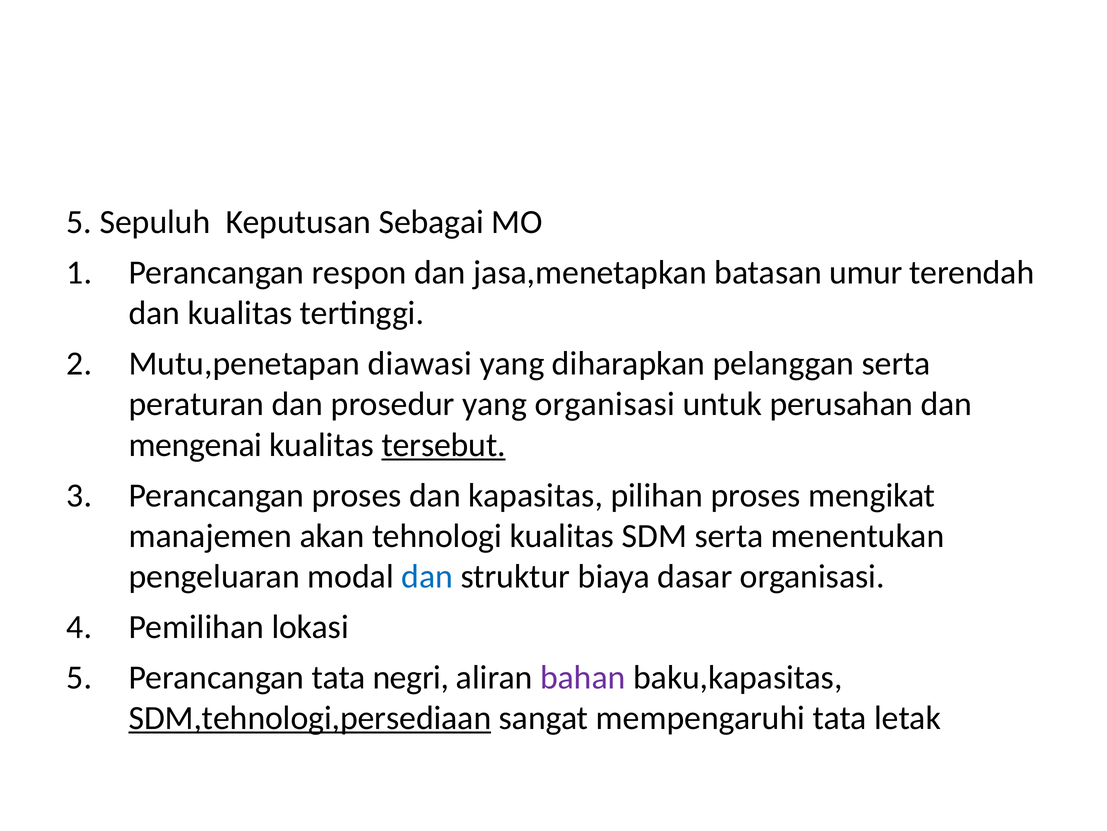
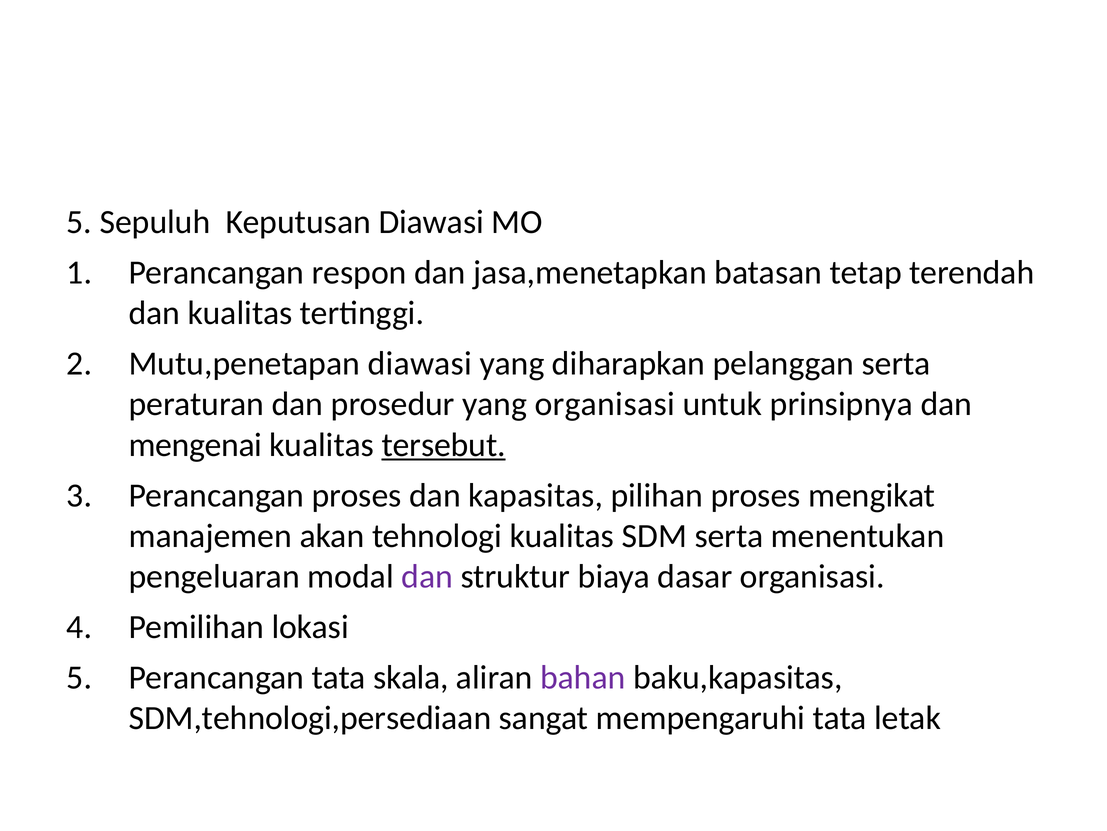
Keputusan Sebagai: Sebagai -> Diawasi
umur: umur -> tetap
perusahan: perusahan -> prinsipnya
dan at (427, 576) colour: blue -> purple
negri: negri -> skala
SDM,tehnologi,persediaan underline: present -> none
